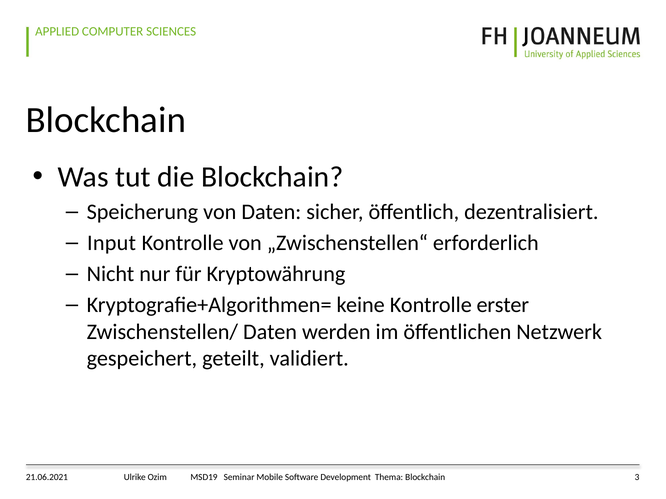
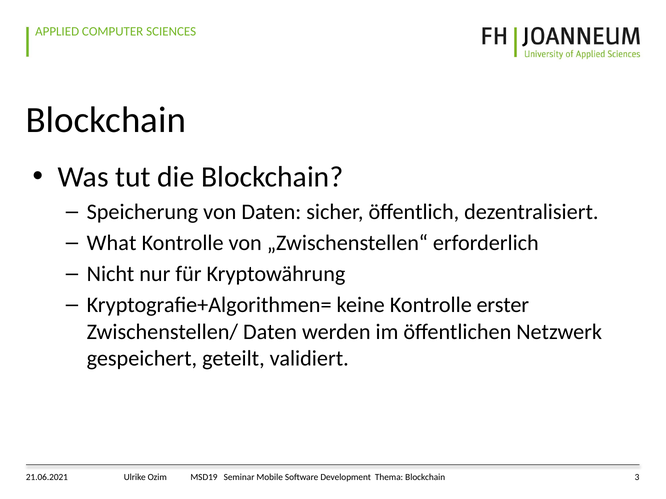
Input: Input -> What
